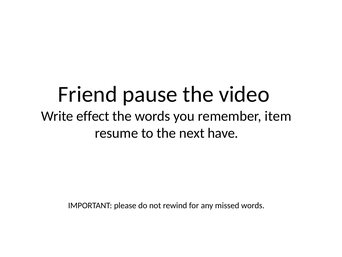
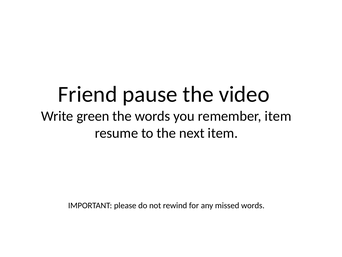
effect: effect -> green
next have: have -> item
